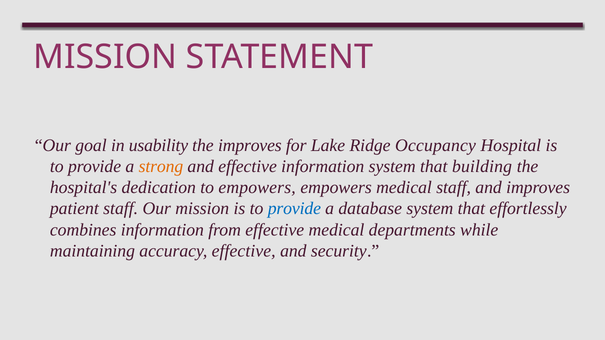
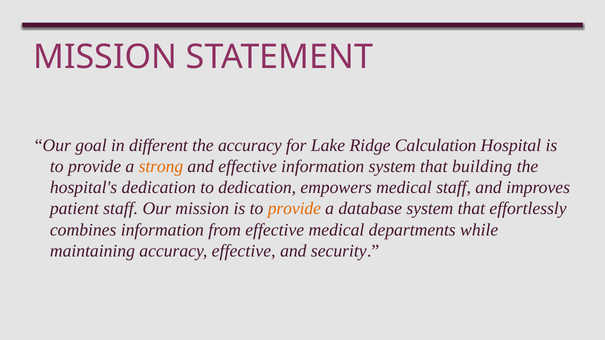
usability: usability -> different
the improves: improves -> accuracy
Occupancy: Occupancy -> Calculation
to empowers: empowers -> dedication
provide at (294, 209) colour: blue -> orange
